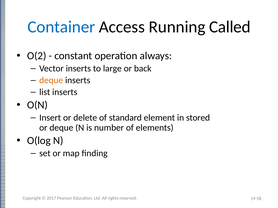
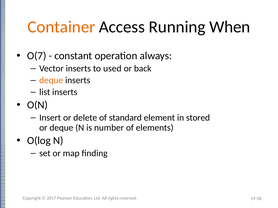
Container colour: blue -> orange
Called: Called -> When
O(2: O(2 -> O(7
large: large -> used
